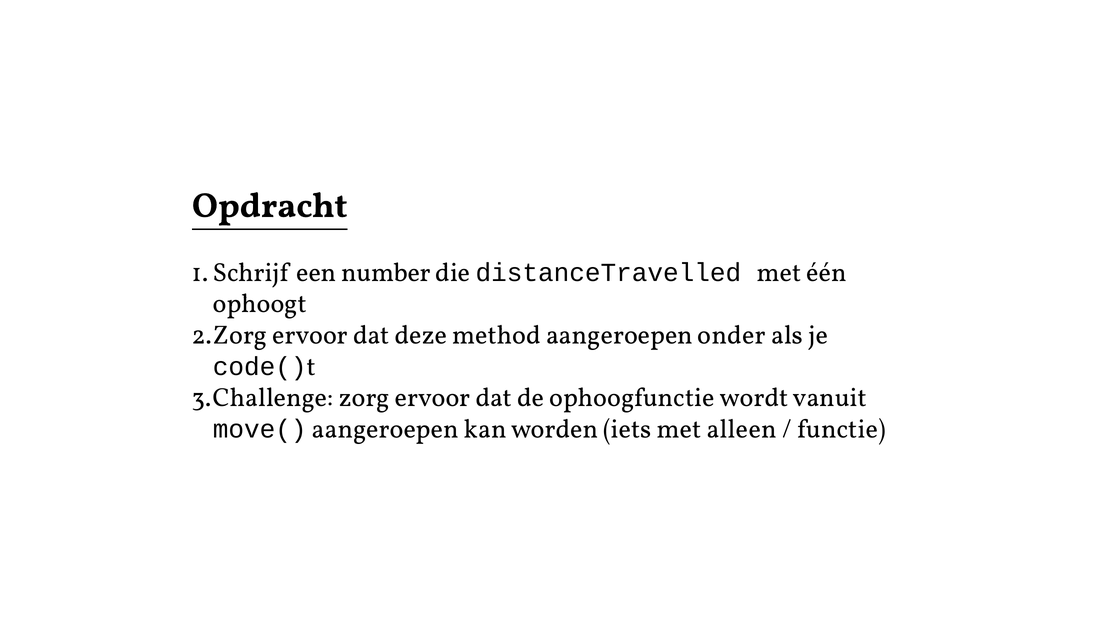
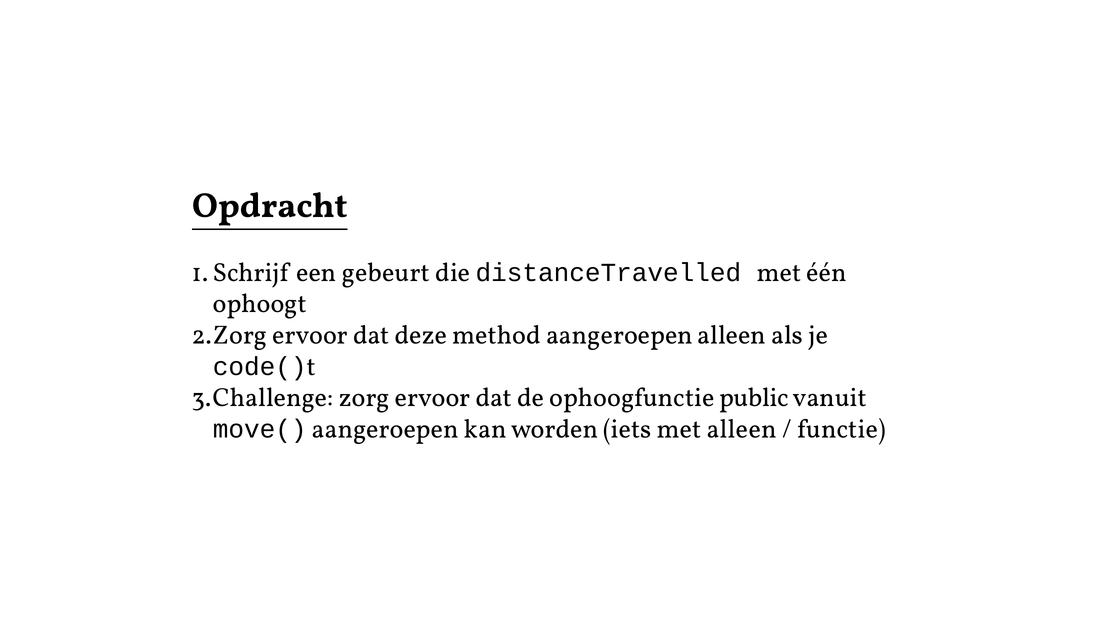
number: number -> gebeurt
aangeroepen onder: onder -> alleen
wordt: wordt -> public
